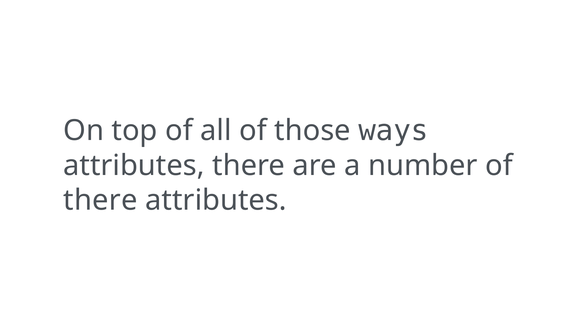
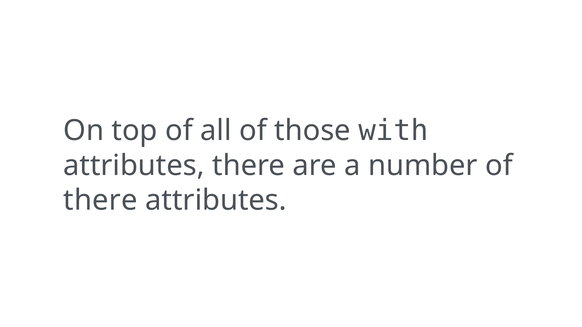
ways: ways -> with
